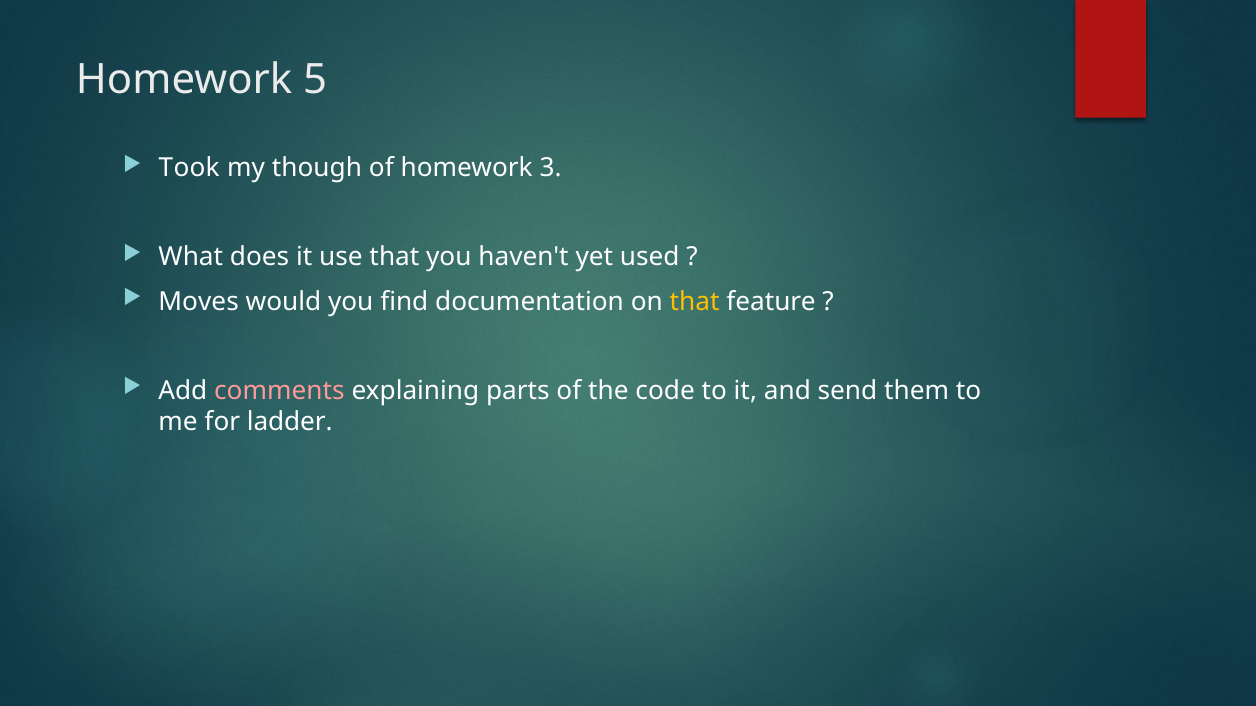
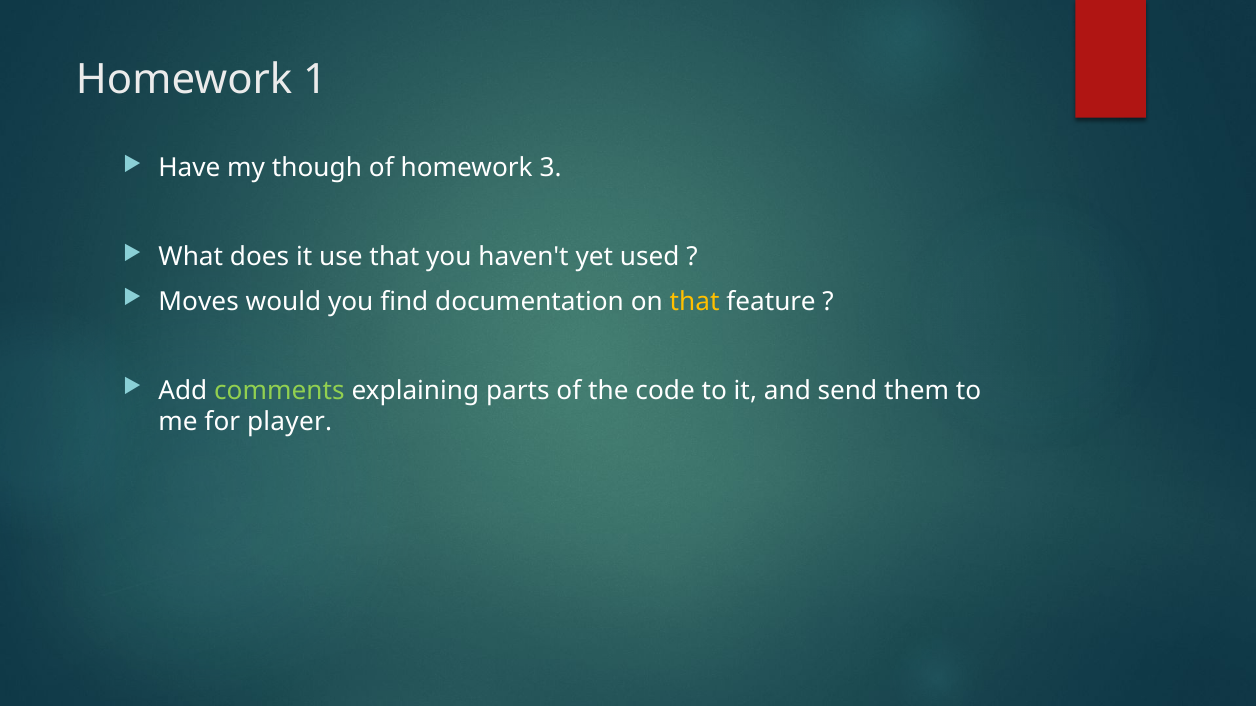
5: 5 -> 1
Took: Took -> Have
comments colour: pink -> light green
ladder: ladder -> player
